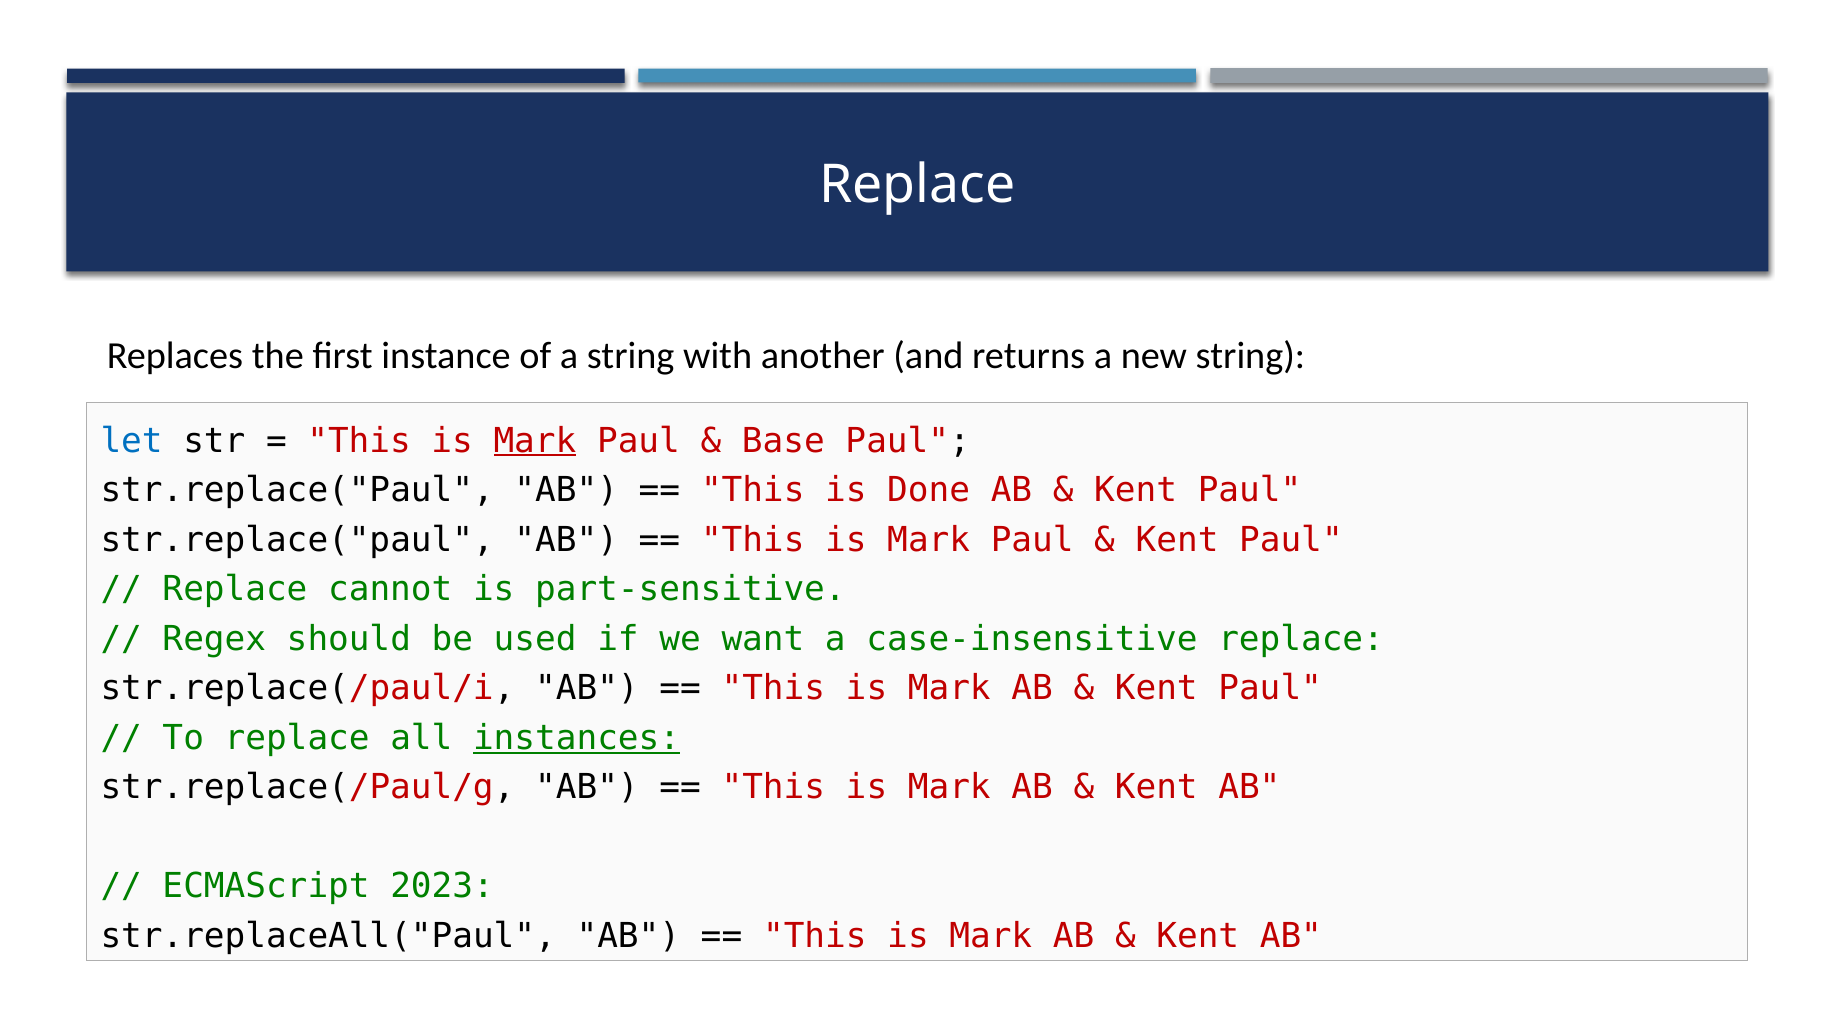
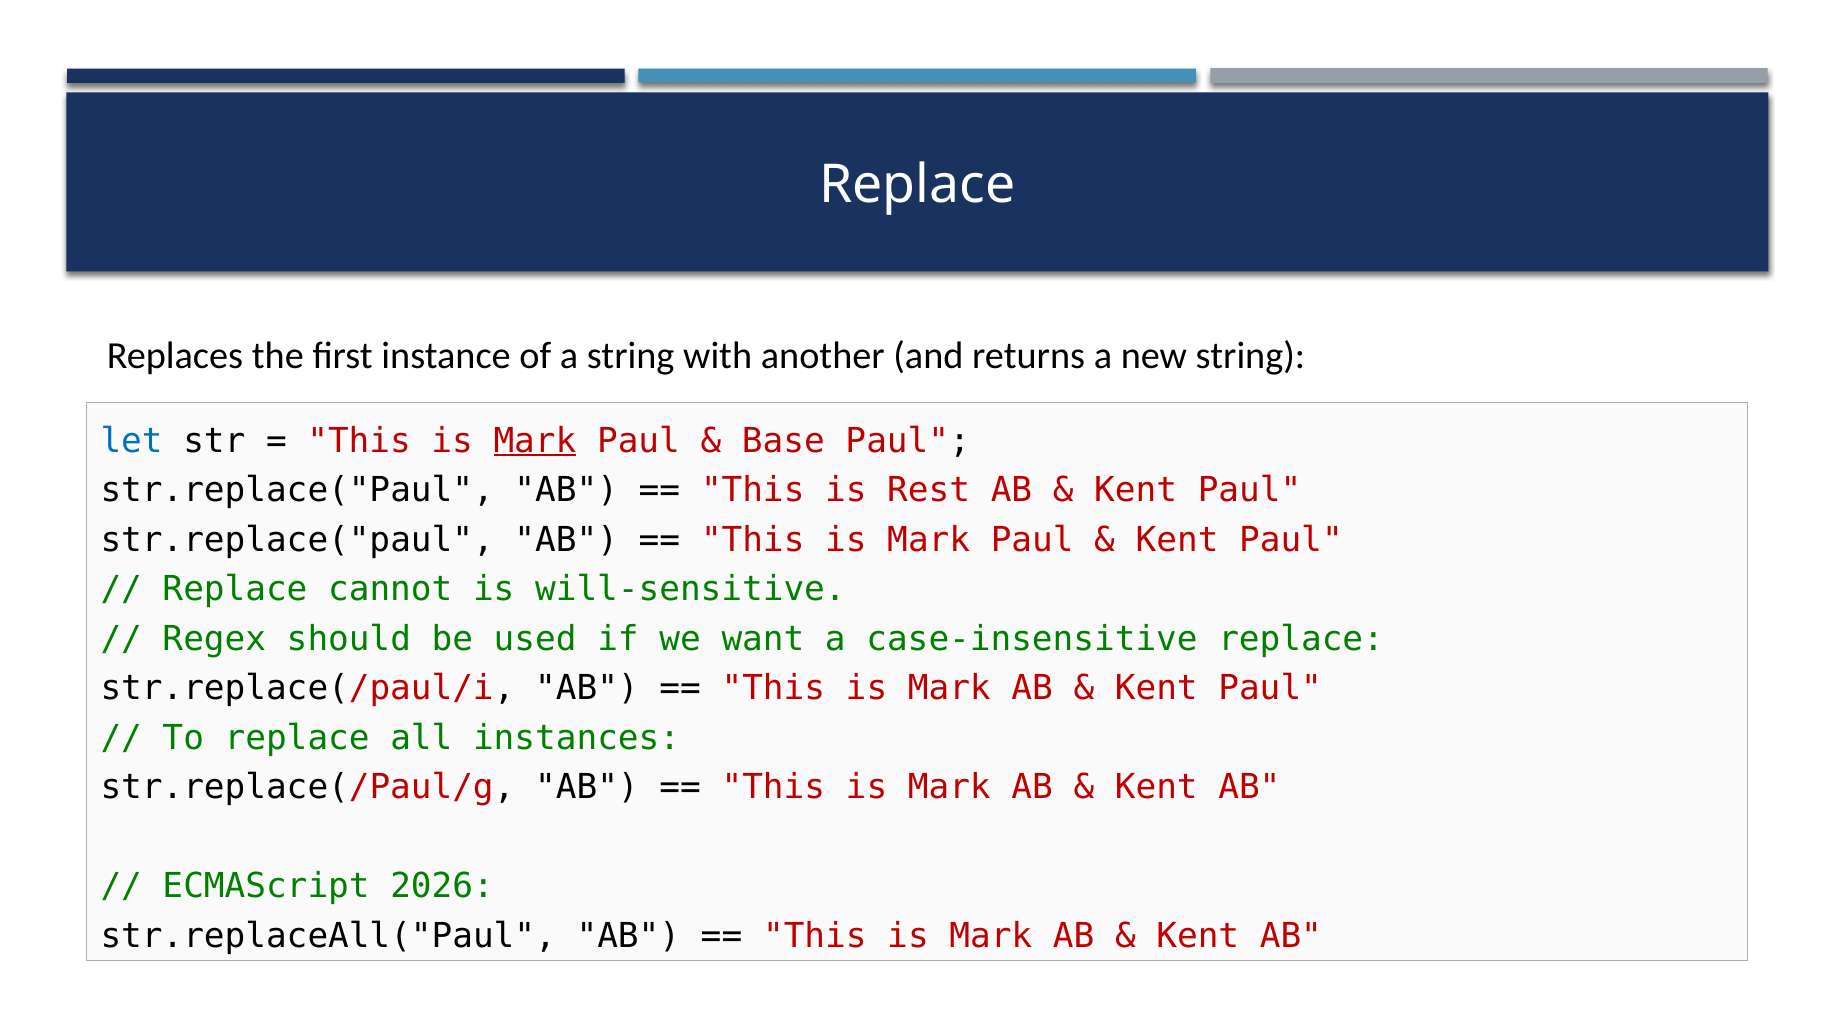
Done: Done -> Rest
part-sensitive: part-sensitive -> will-sensitive
instances underline: present -> none
2023: 2023 -> 2026
